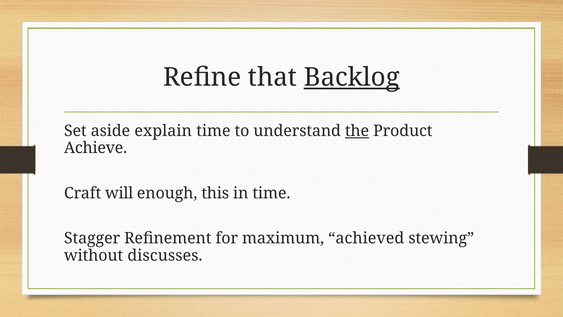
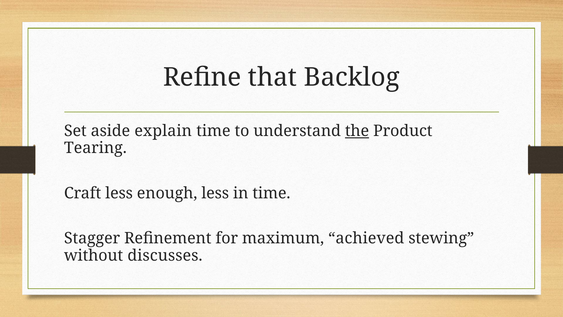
Backlog underline: present -> none
Achieve: Achieve -> Tearing
Craft will: will -> less
enough this: this -> less
